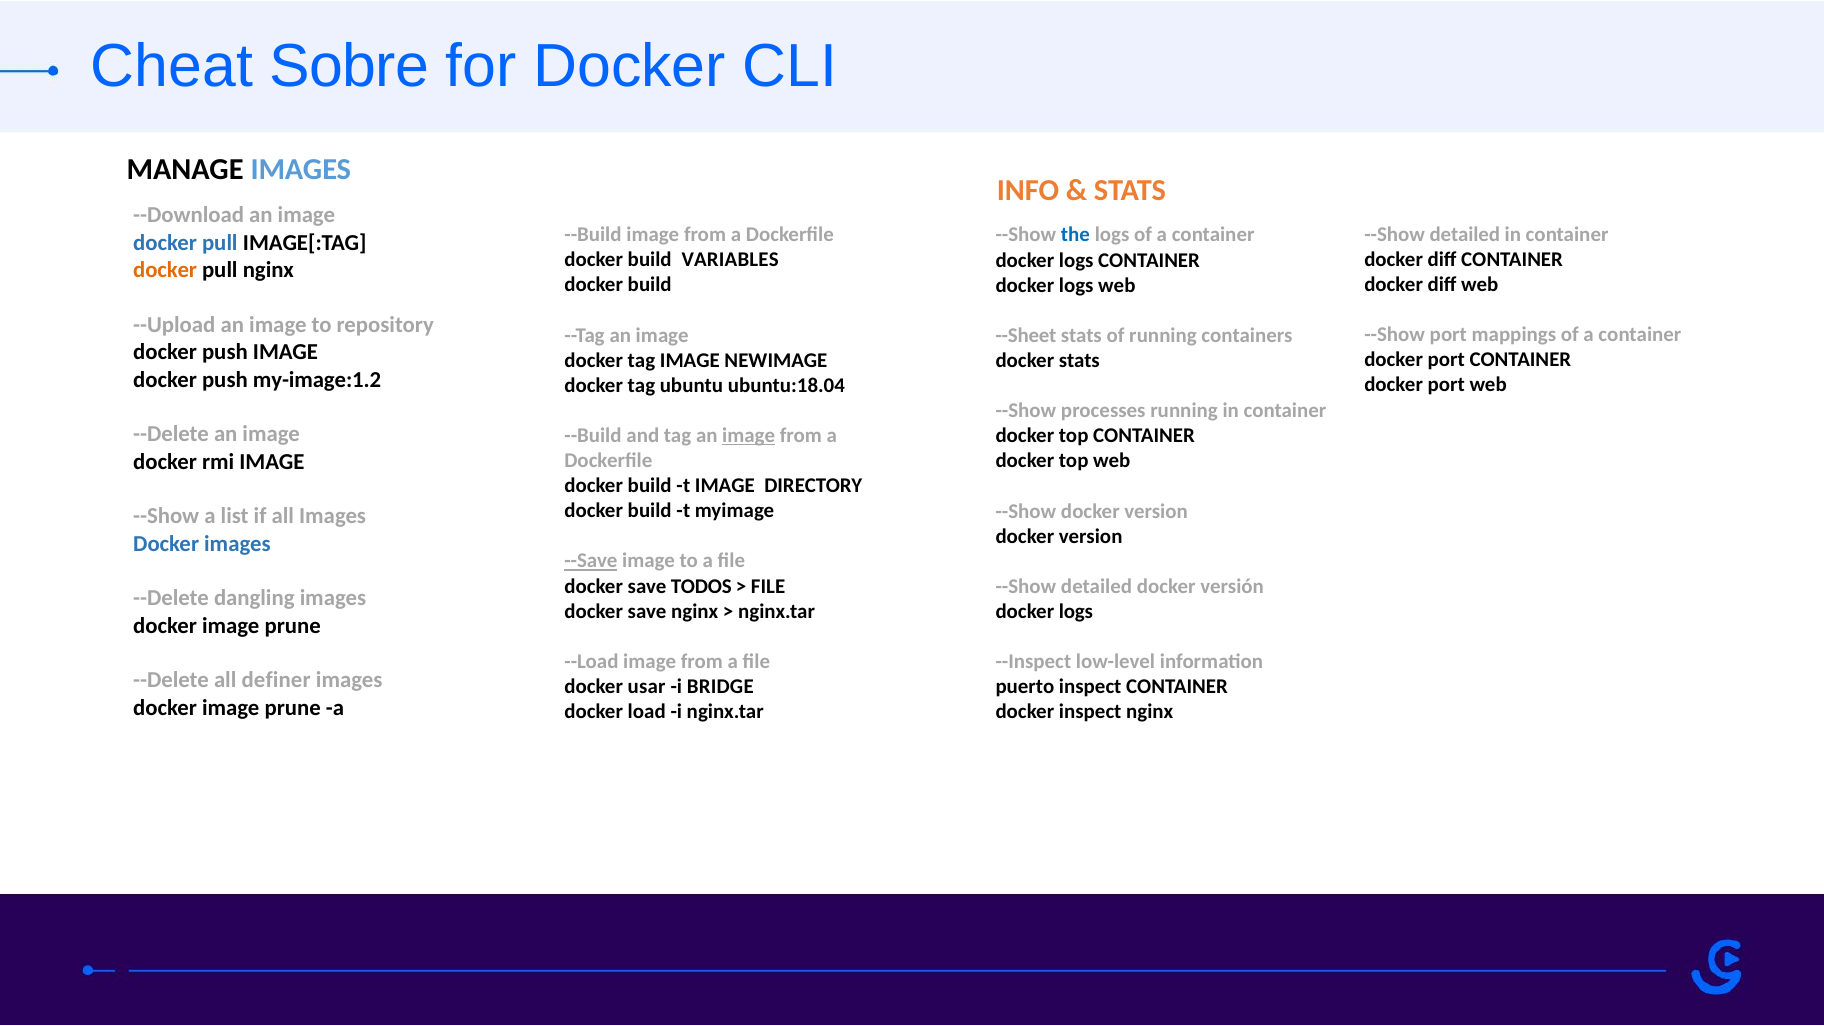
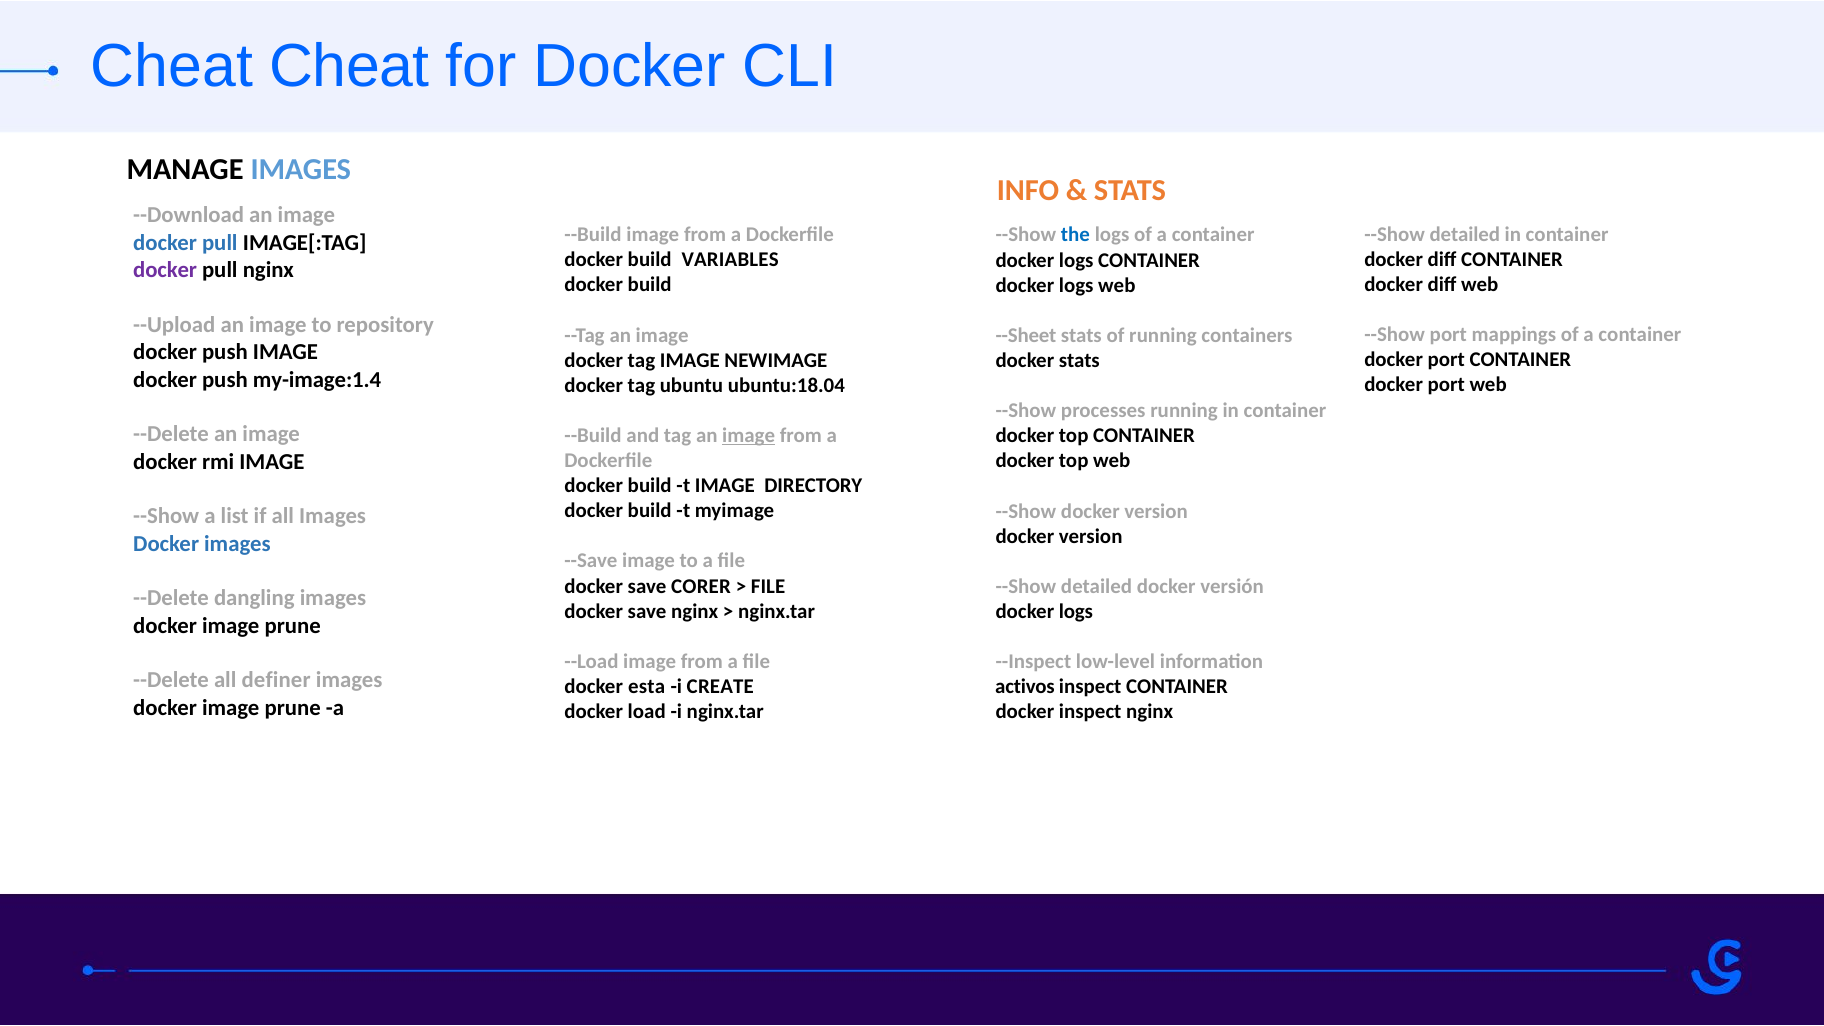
Cheat Sobre: Sobre -> Cheat
docker at (165, 270) colour: orange -> purple
my-image:1.2: my-image:1.2 -> my-image:1.4
--Save underline: present -> none
TODOS: TODOS -> CORER
usar: usar -> esta
BRIDGE: BRIDGE -> CREATE
puerto: puerto -> activos
